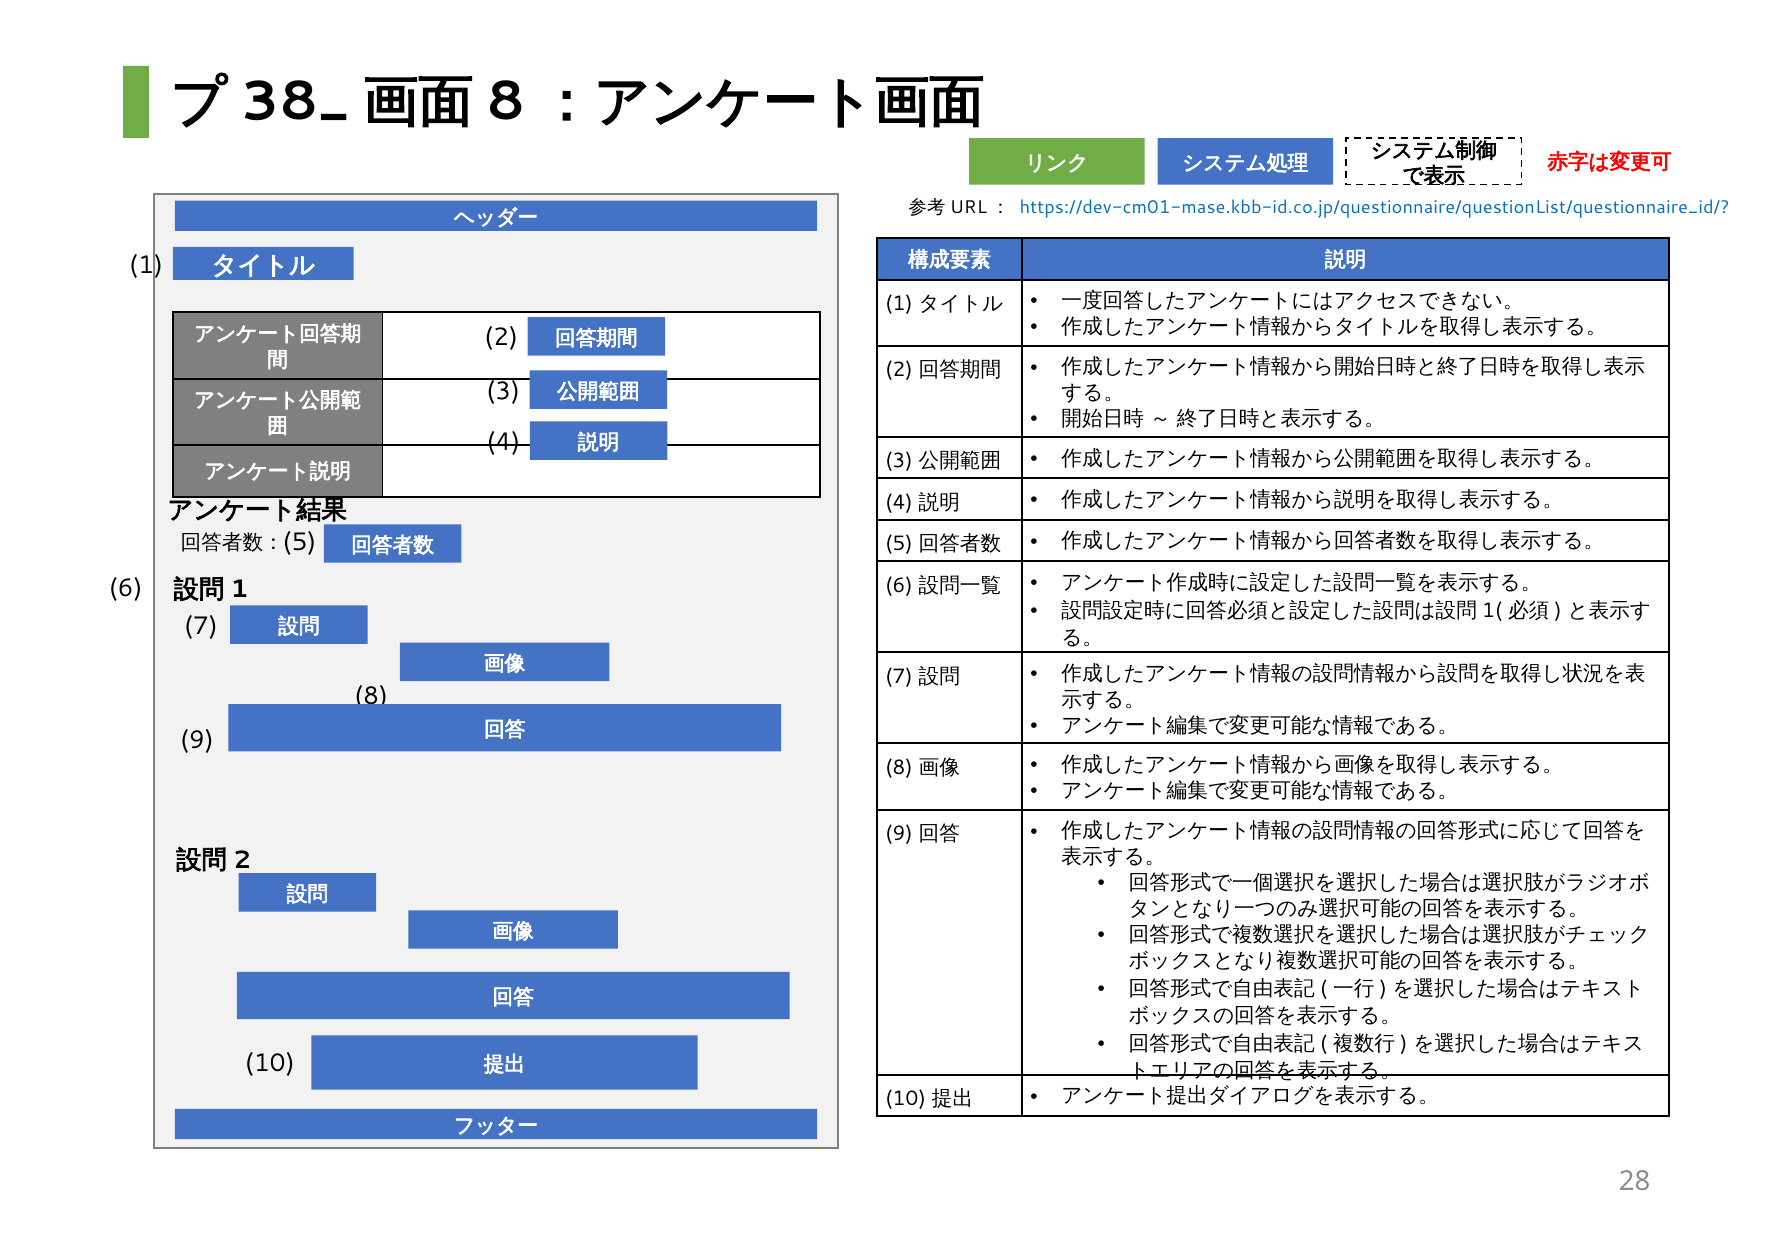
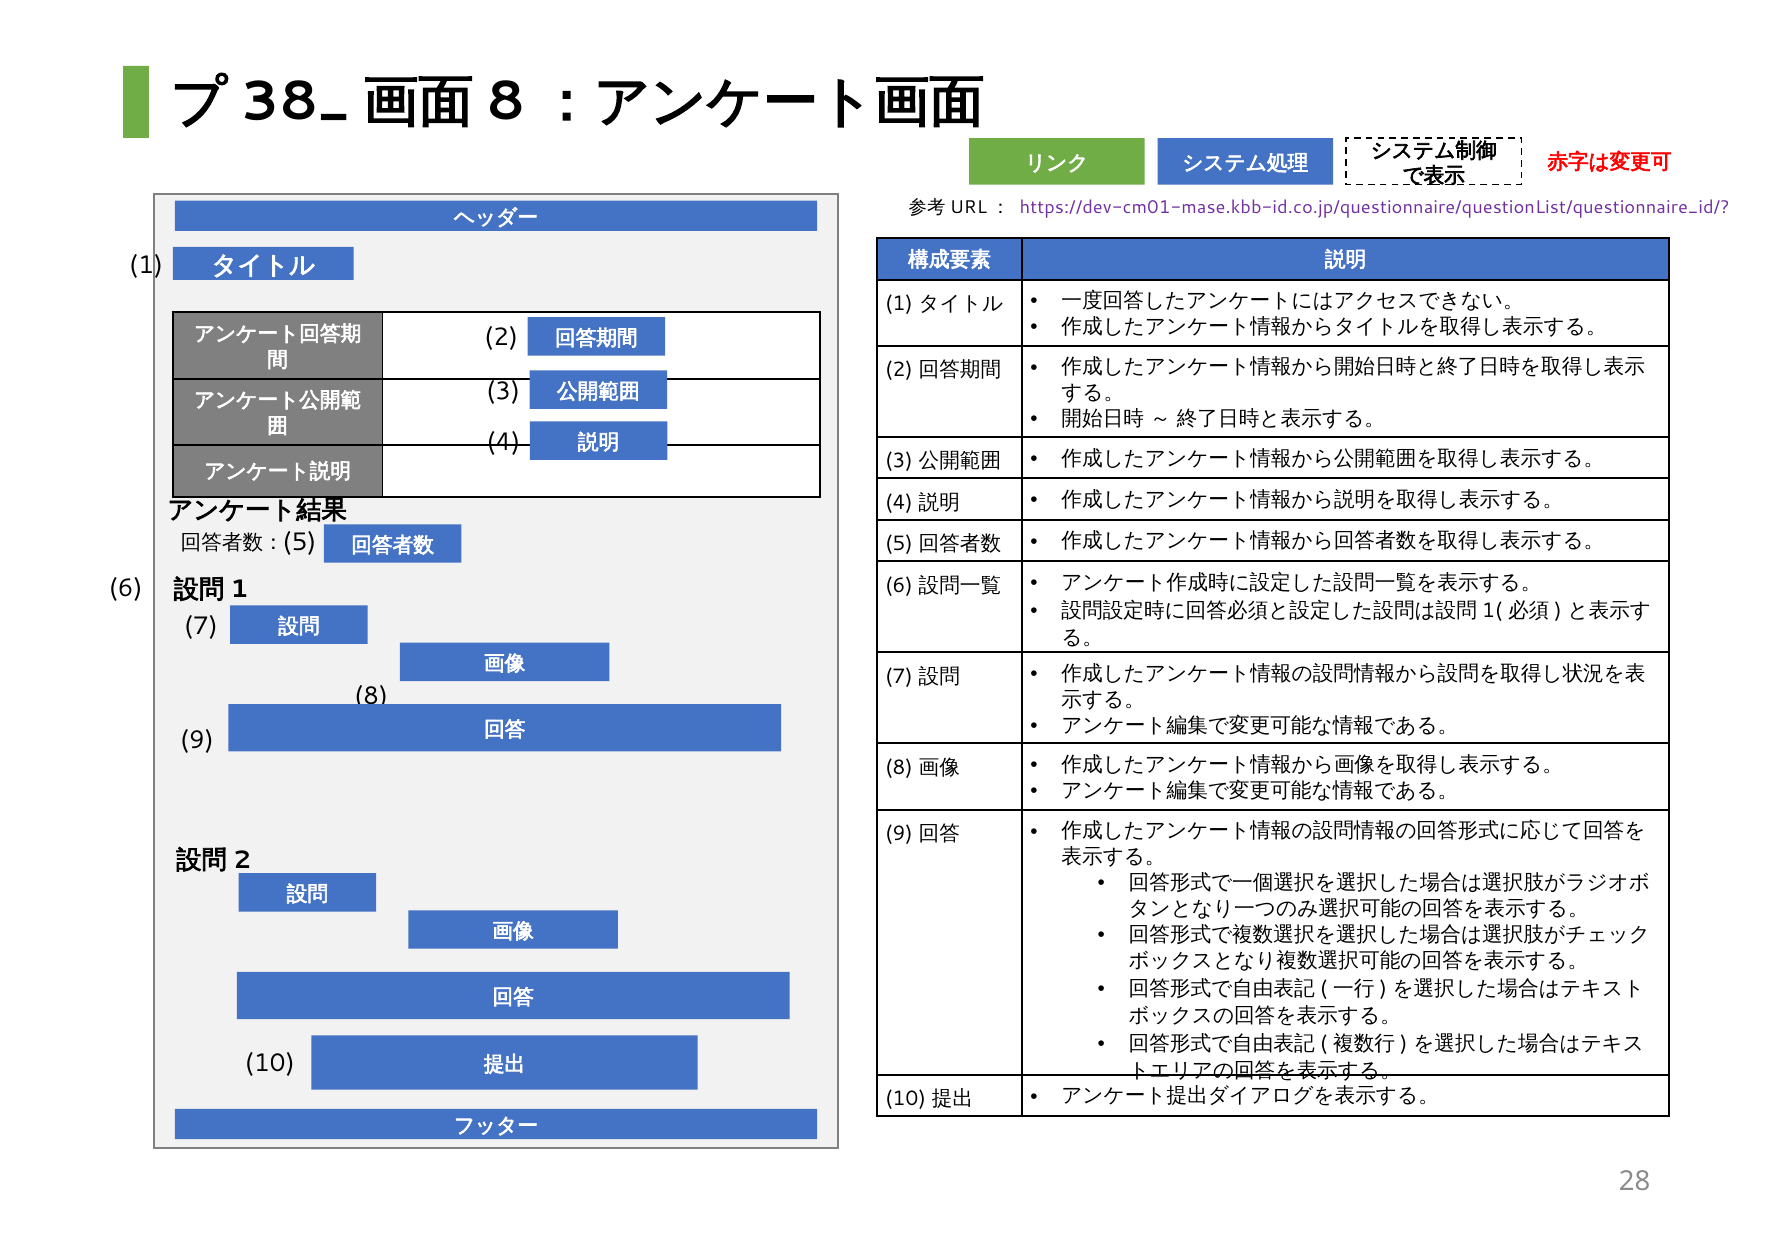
https://dev-cm01-mase.kbb-id.co.jp/questionnaire/questionList/questionnaire_id/ colour: blue -> purple
